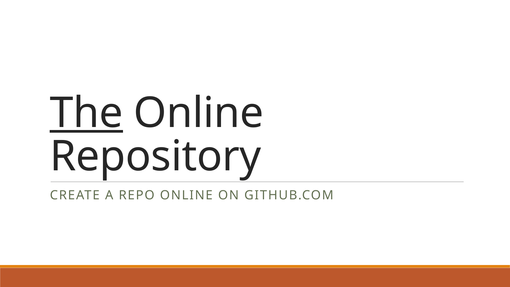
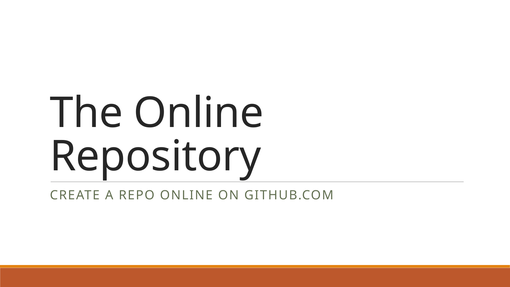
The underline: present -> none
